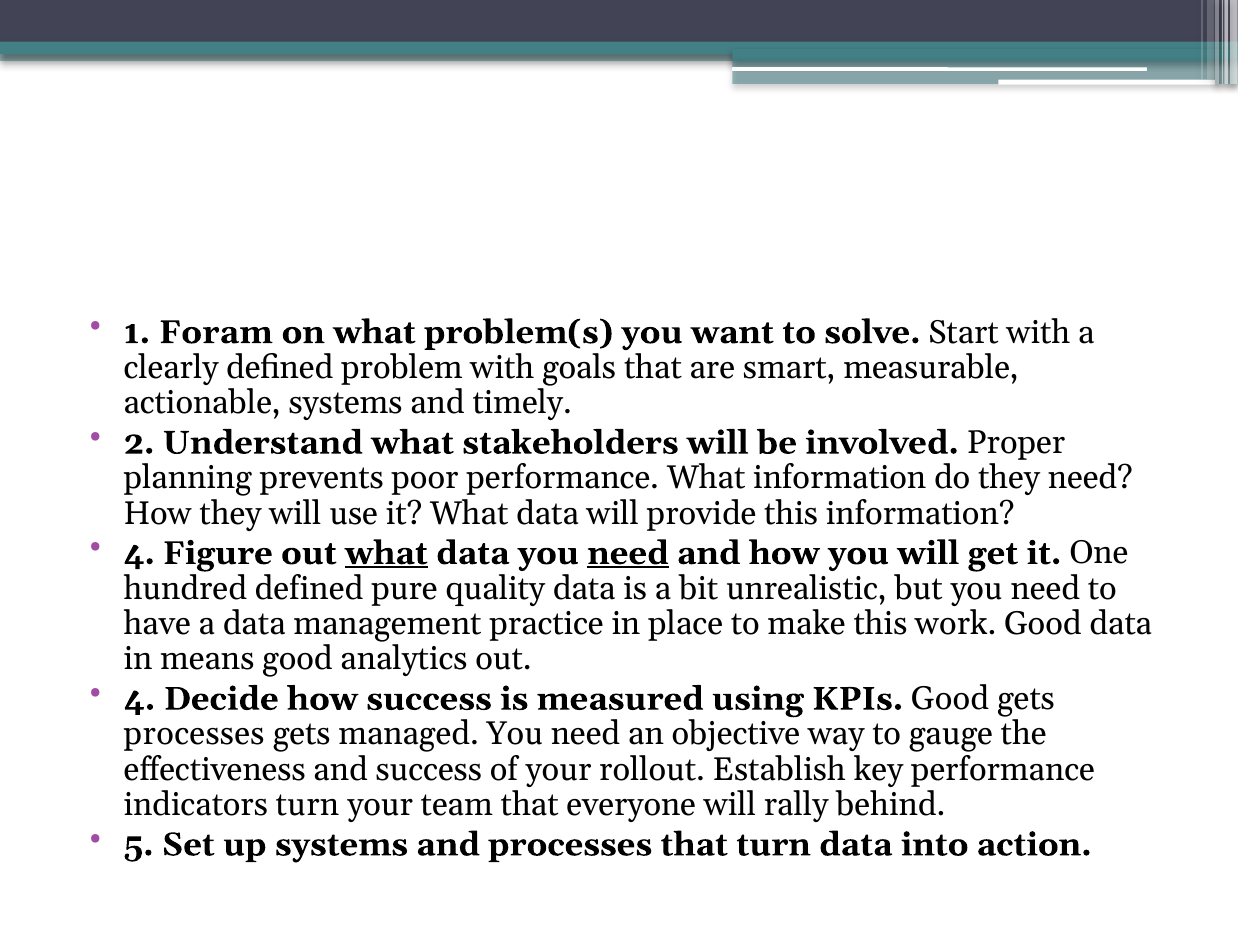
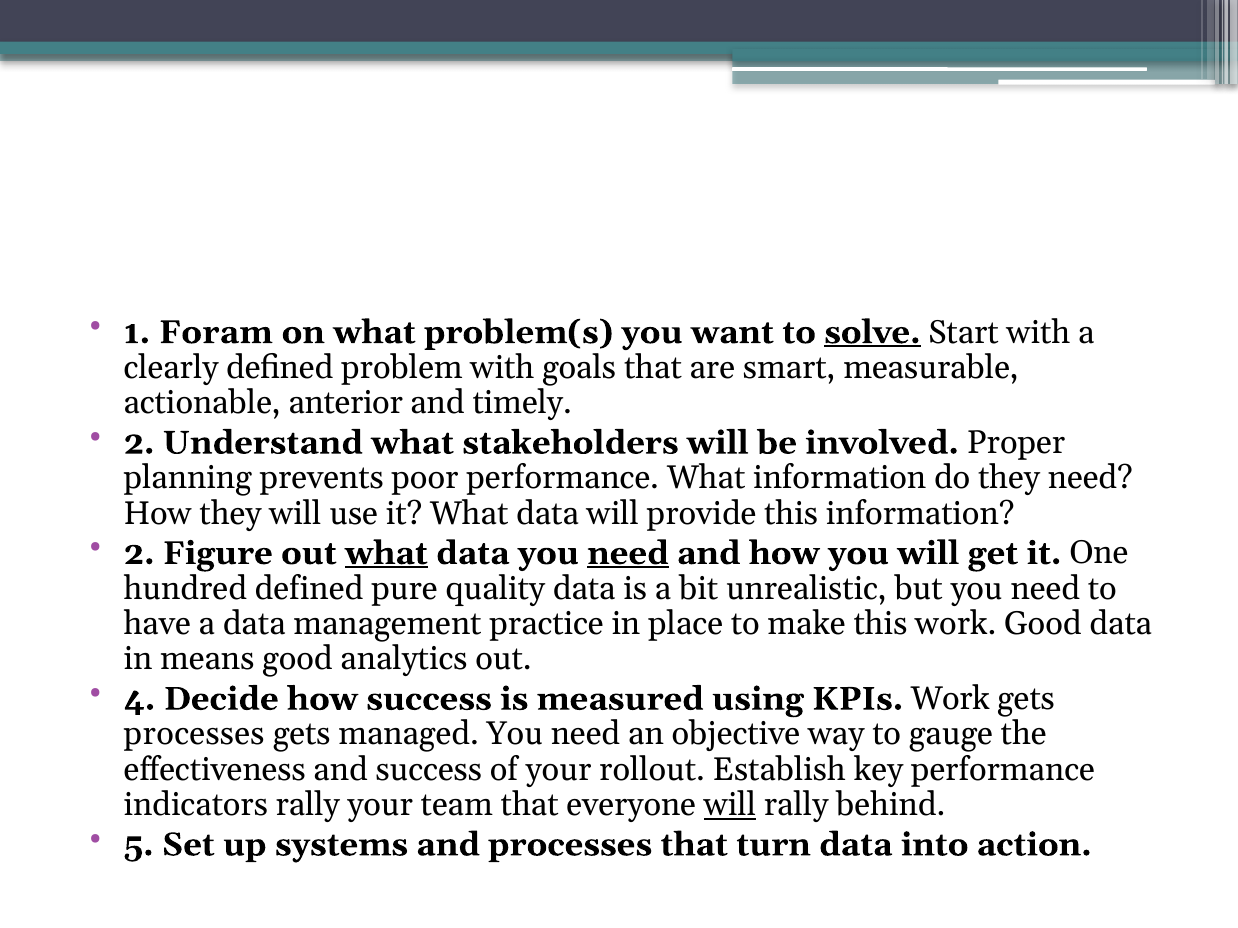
solve underline: none -> present
actionable systems: systems -> anterior
4 at (139, 553): 4 -> 2
KPIs Good: Good -> Work
indicators turn: turn -> rally
will at (730, 805) underline: none -> present
